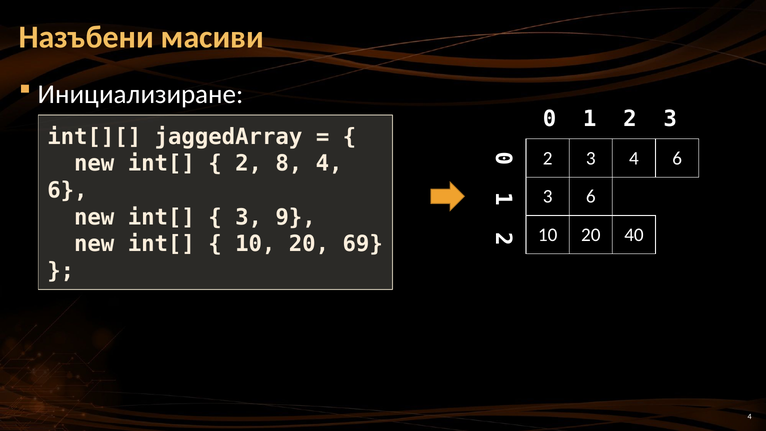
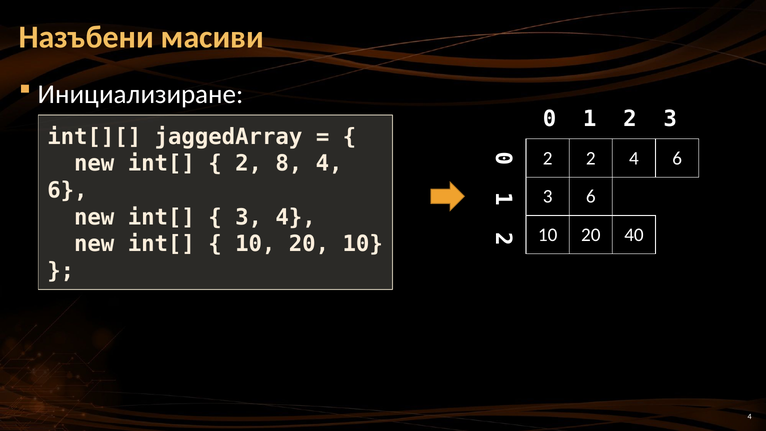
3 at (591, 158): 3 -> 2
3 9: 9 -> 4
20 69: 69 -> 10
